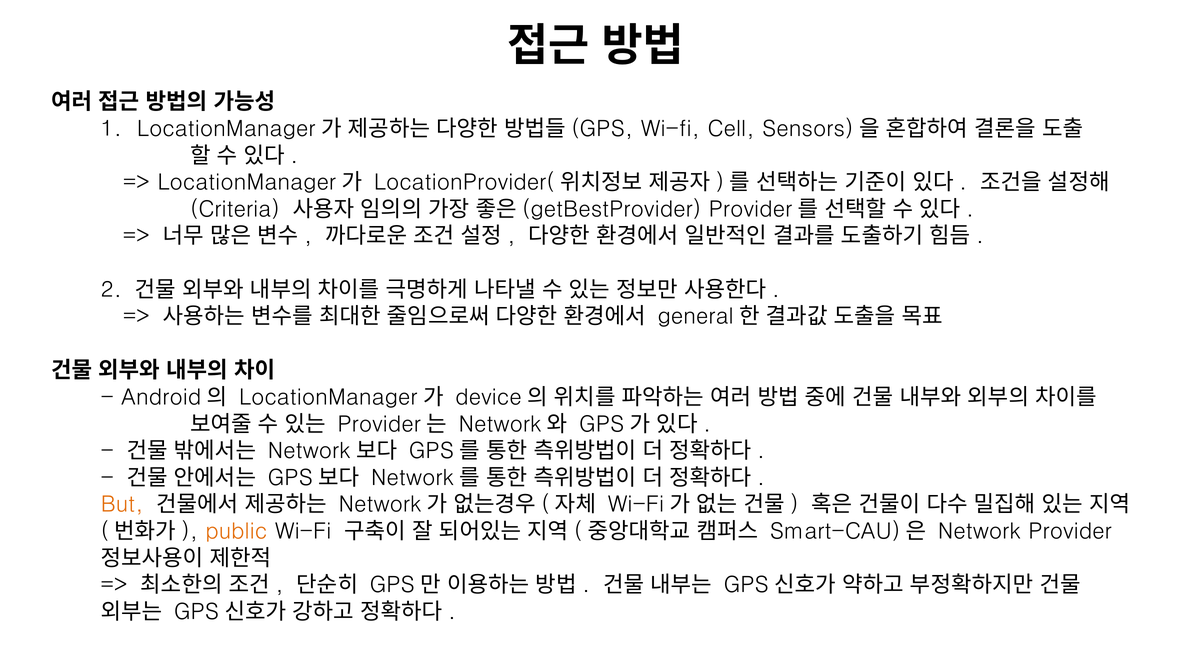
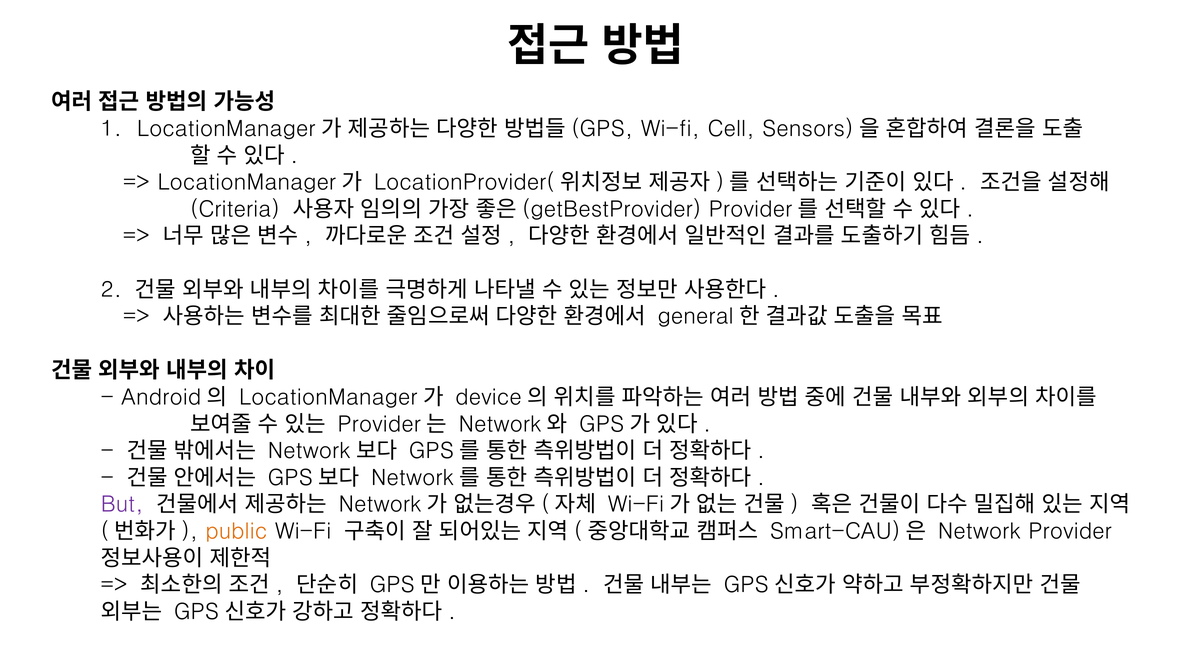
But colour: orange -> purple
